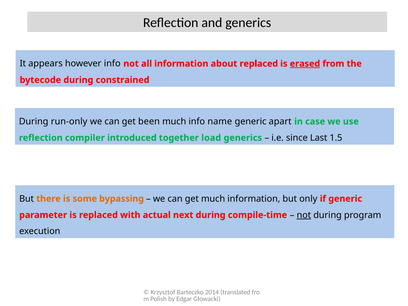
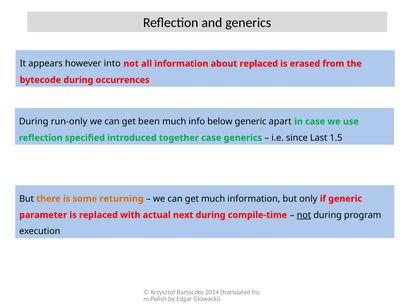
however info: info -> into
erased underline: present -> none
constrained: constrained -> occurrences
name: name -> below
compiler: compiler -> specified
together load: load -> case
bypassing: bypassing -> returning
